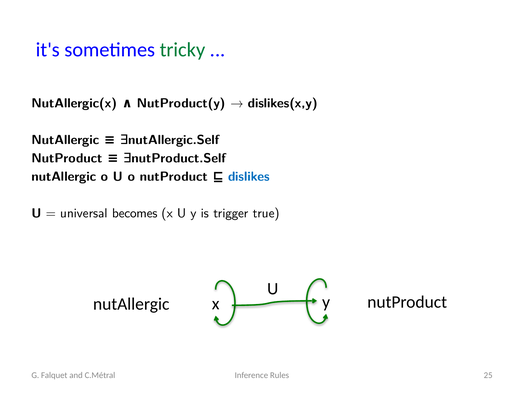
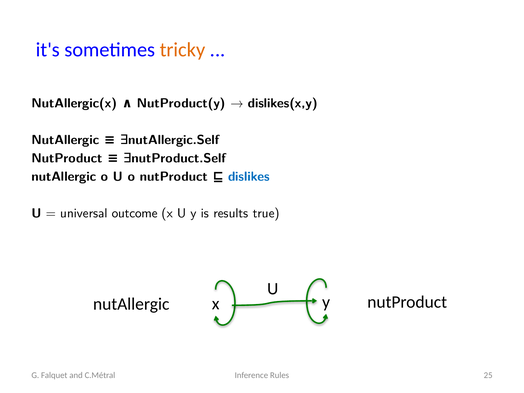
tricky colour: green -> orange
becomes: becomes -> outcome
trigger: trigger -> results
